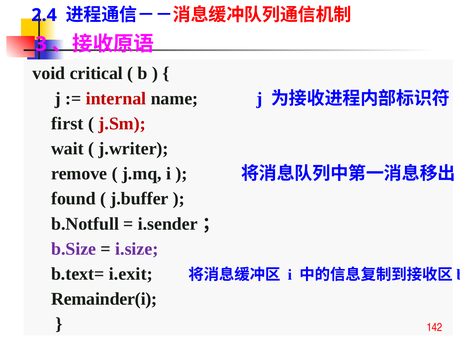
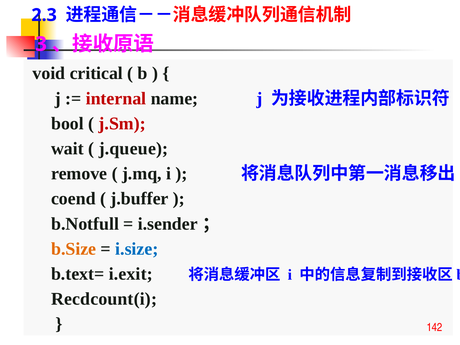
2.4: 2.4 -> 2.3
first: first -> bool
j.writer: j.writer -> j.queue
found: found -> coend
b.Size colour: purple -> orange
i.size colour: purple -> blue
Remainder(i: Remainder(i -> Recdcount(i
